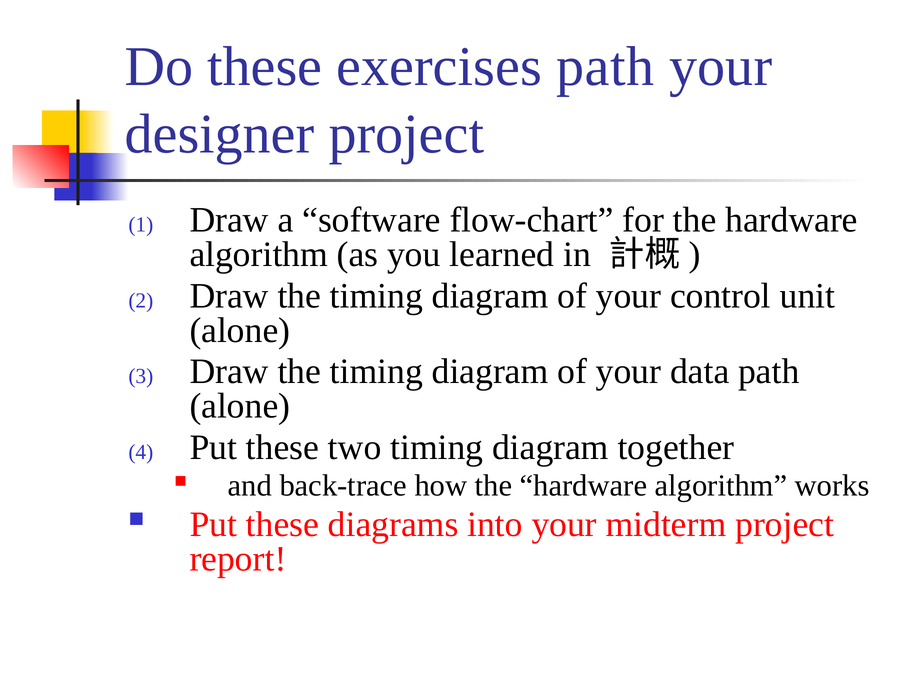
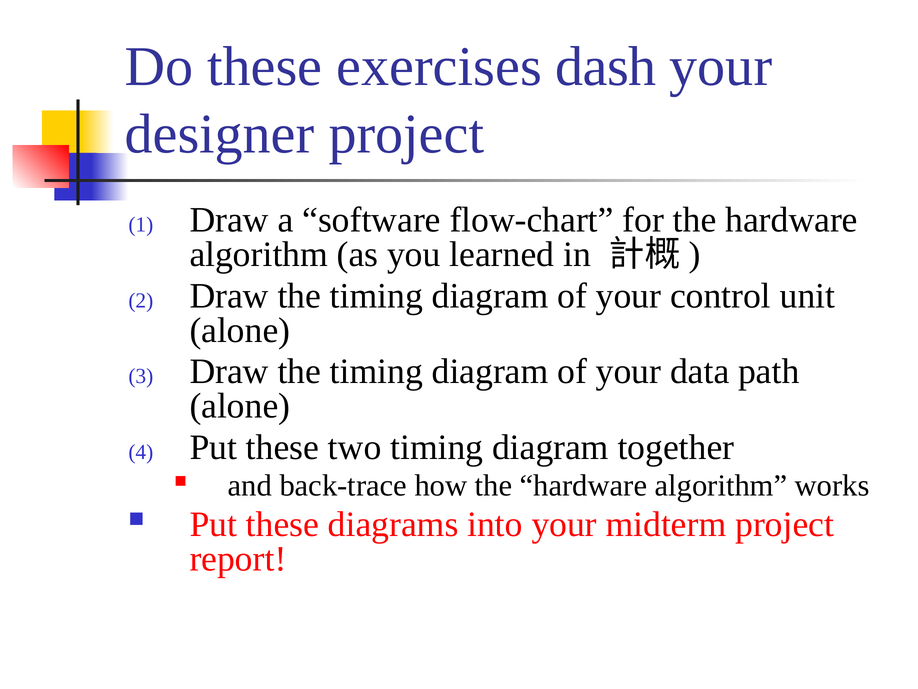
exercises path: path -> dash
